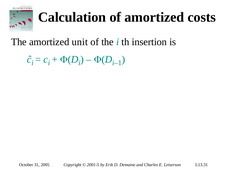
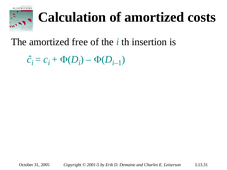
unit: unit -> free
